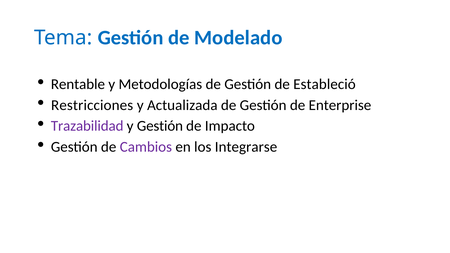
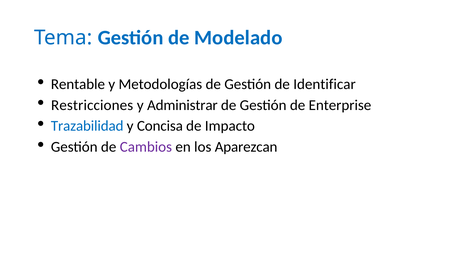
Estableció: Estableció -> Identificar
Actualizada: Actualizada -> Administrar
Trazabilidad colour: purple -> blue
y Gestión: Gestión -> Concisa
Integrarse: Integrarse -> Aparezcan
